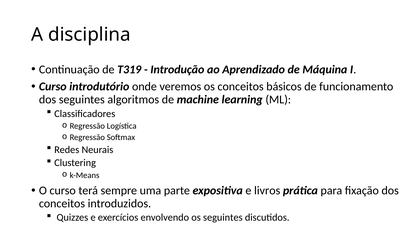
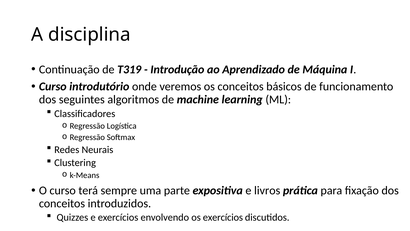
os seguintes: seguintes -> exercícios
